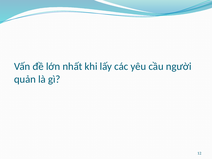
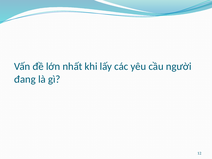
quản: quản -> đang
